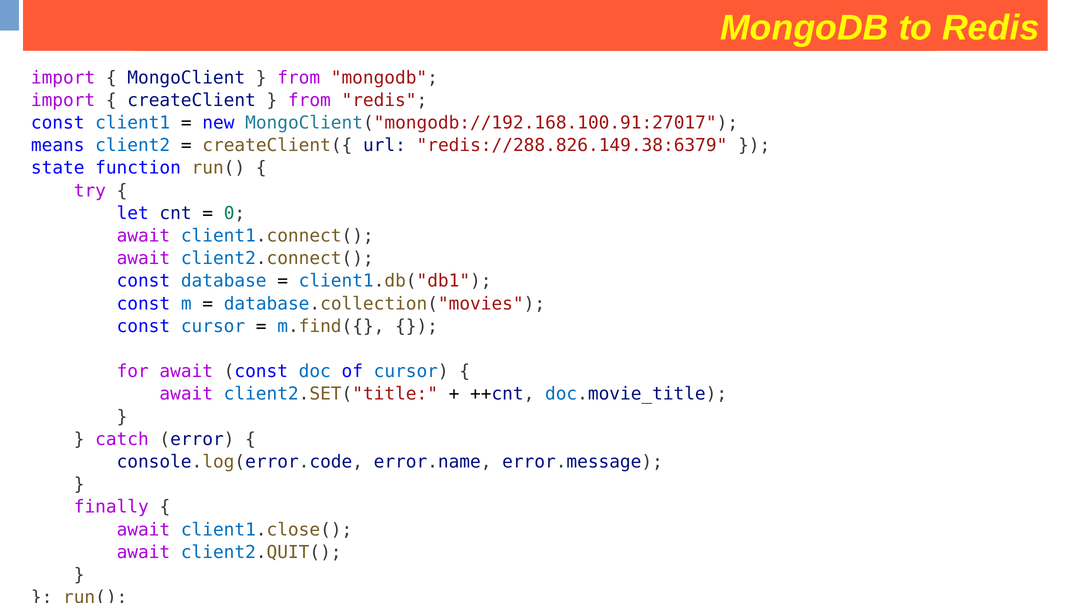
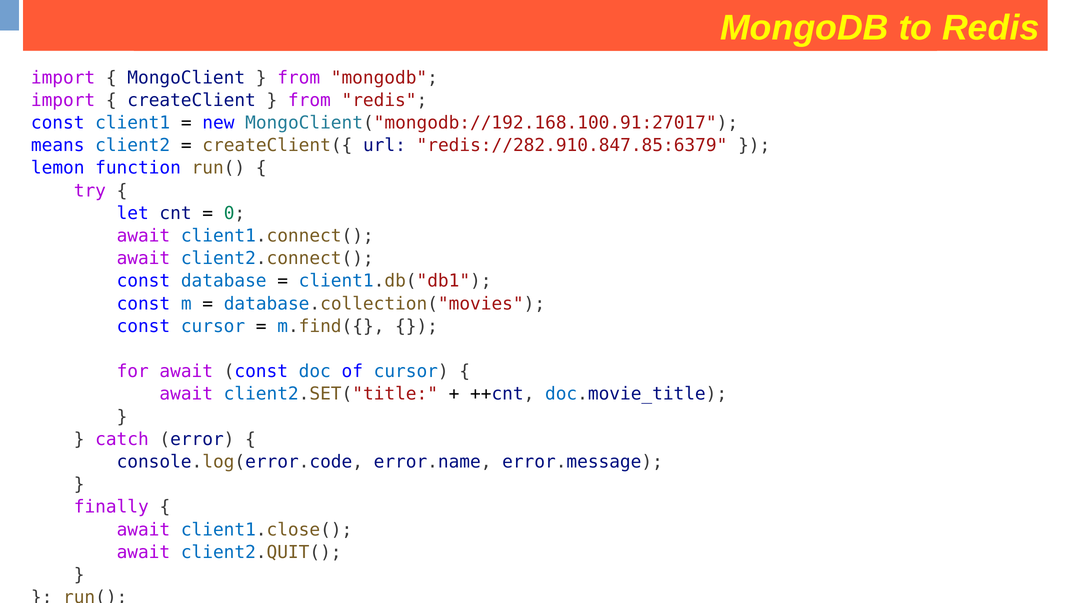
redis://288.826.149.38:6379: redis://288.826.149.38:6379 -> redis://282.910.847.85:6379
state: state -> lemon
